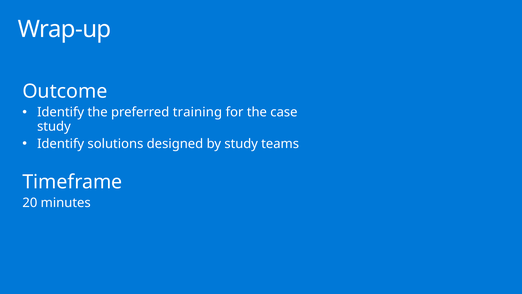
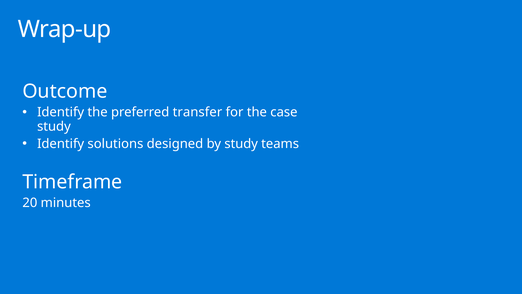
training: training -> transfer
